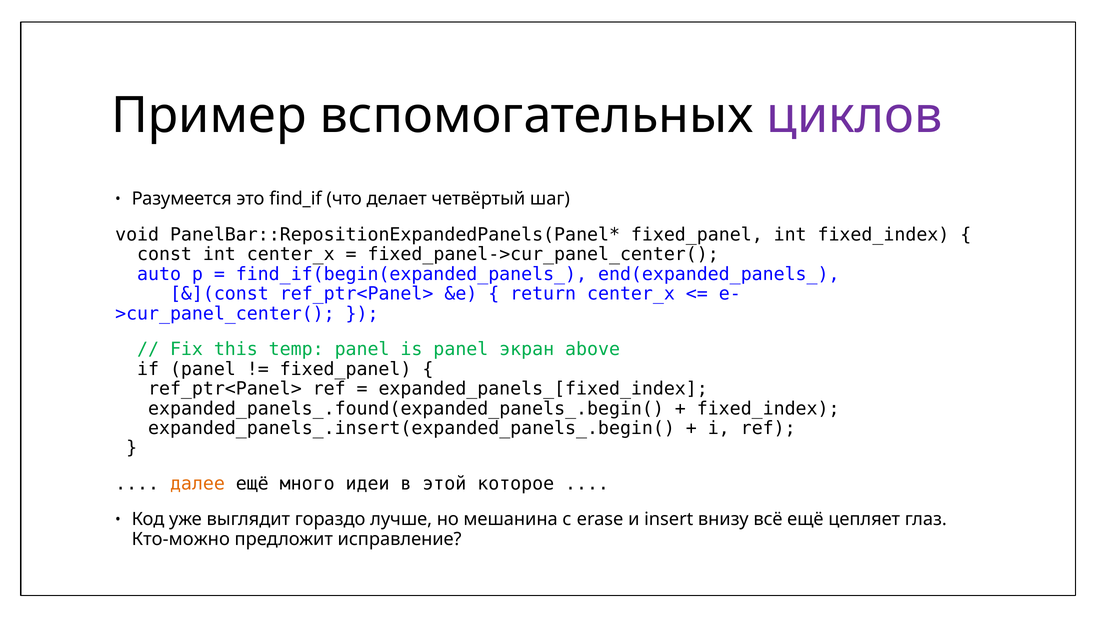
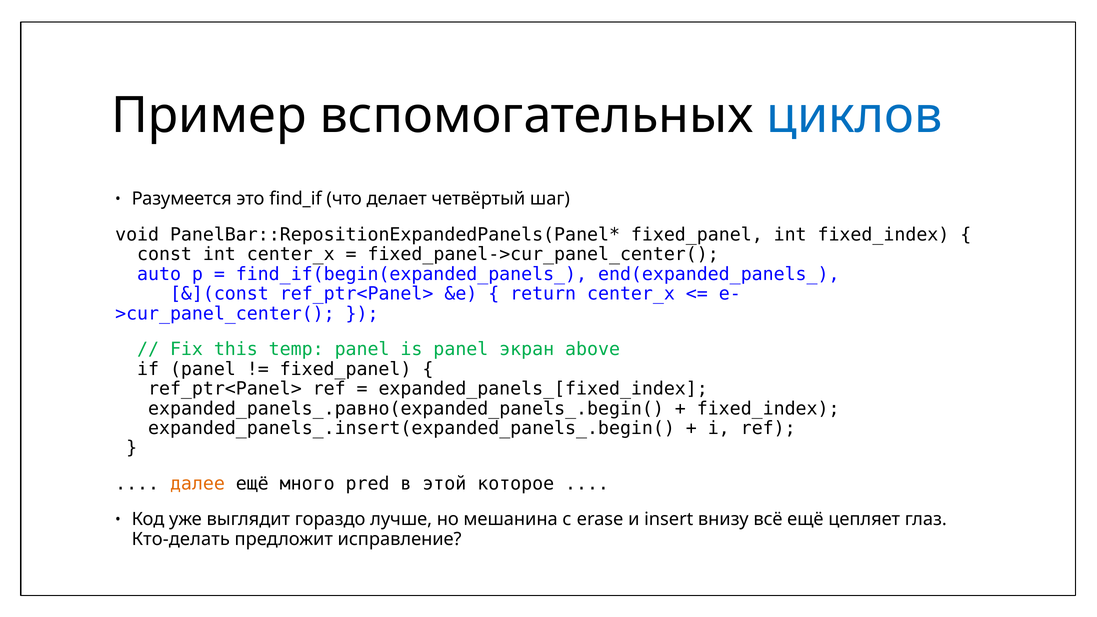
циклов colour: purple -> blue
expanded_panels_.found(expanded_panels_.begin(: expanded_panels_.found(expanded_panels_.begin( -> expanded_panels_.равно(expanded_panels_.begin(
идеи: идеи -> pred
Кто-можно: Кто-можно -> Кто-делать
